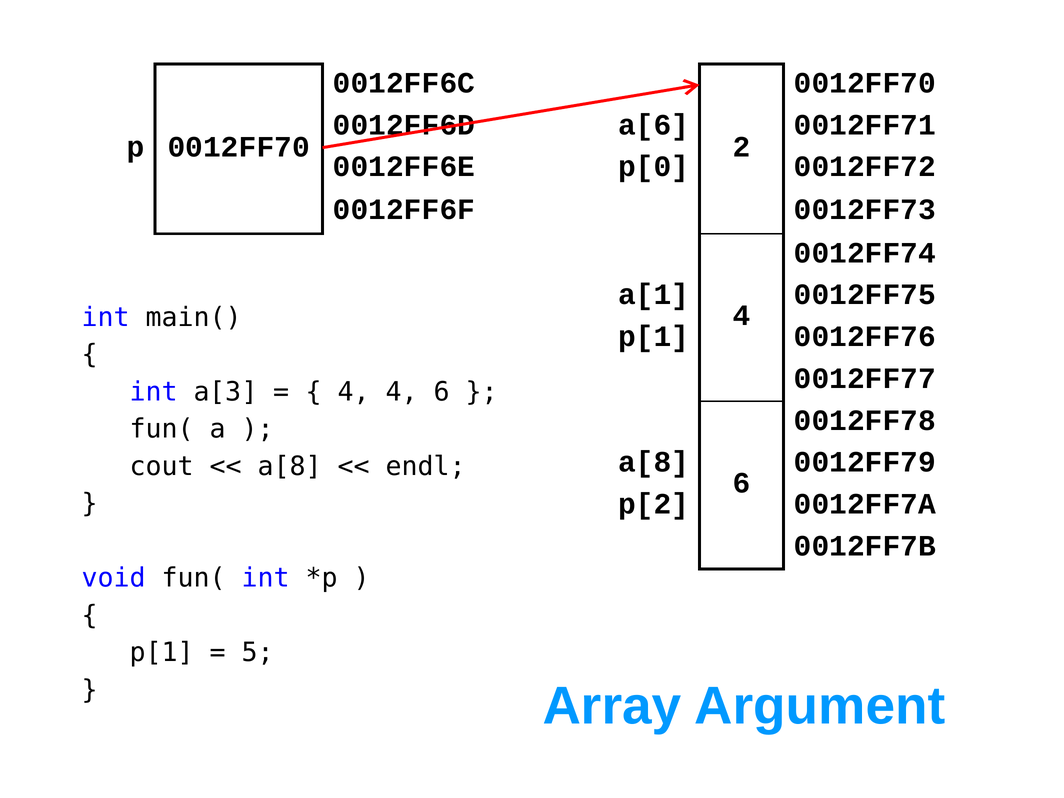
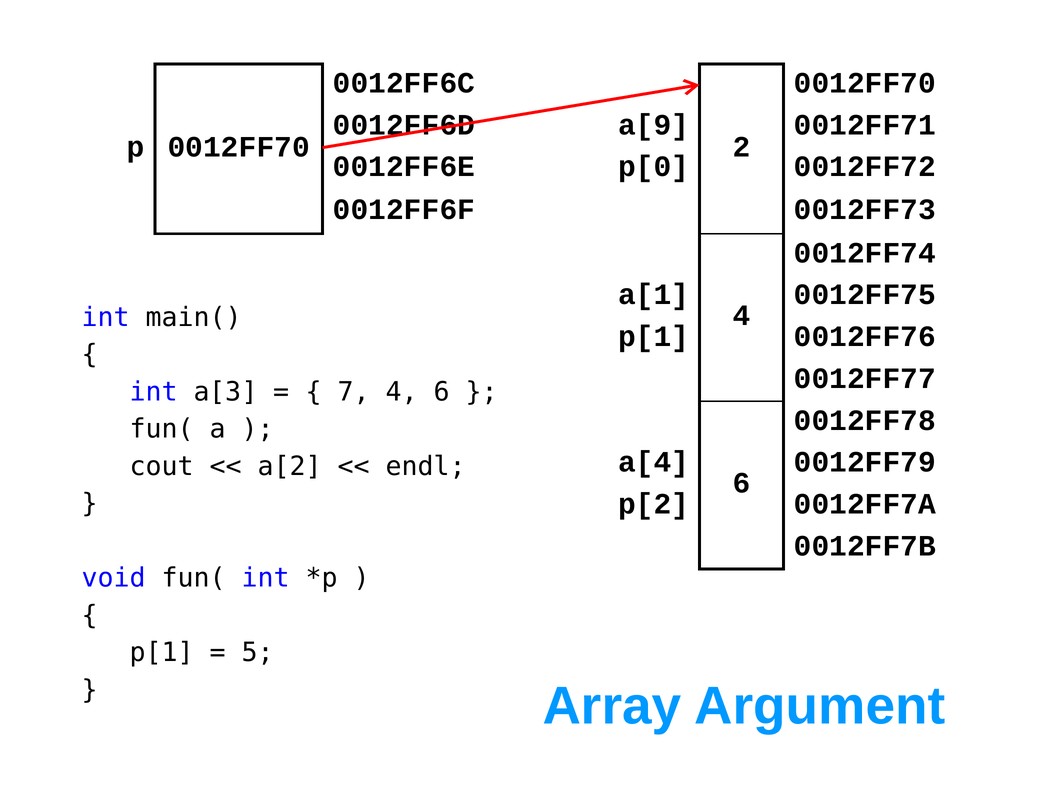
a[6: a[6 -> a[9
4 at (354, 392): 4 -> 7
a[8 at (654, 462): a[8 -> a[4
a[8 at (290, 466): a[8 -> a[2
